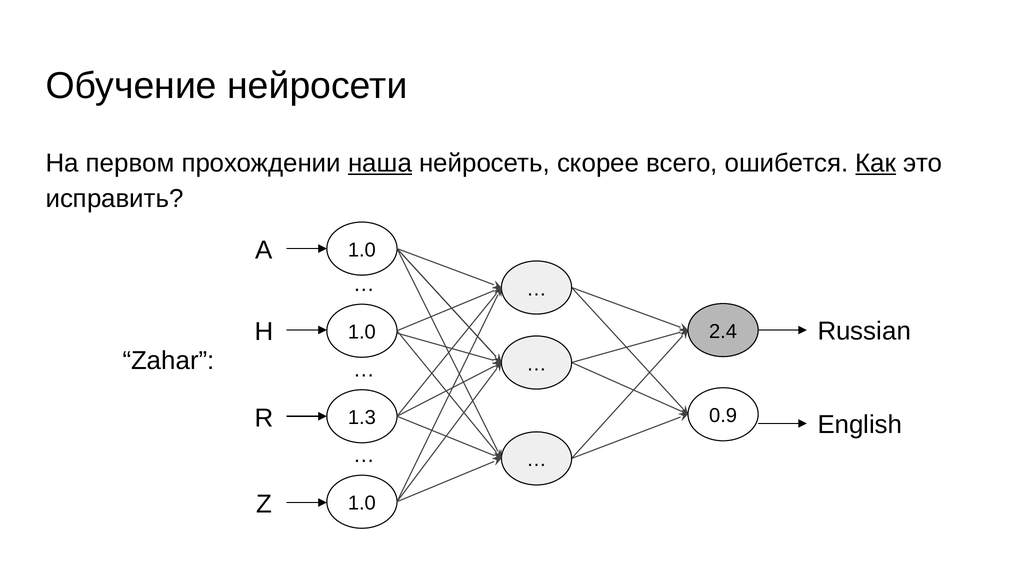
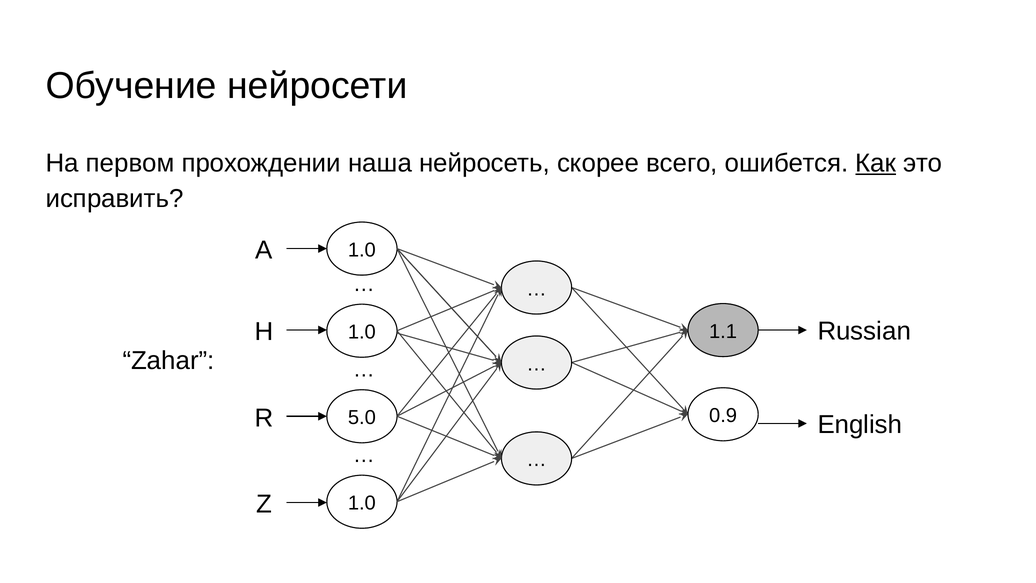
наша underline: present -> none
2.4: 2.4 -> 1.1
1.3: 1.3 -> 5.0
